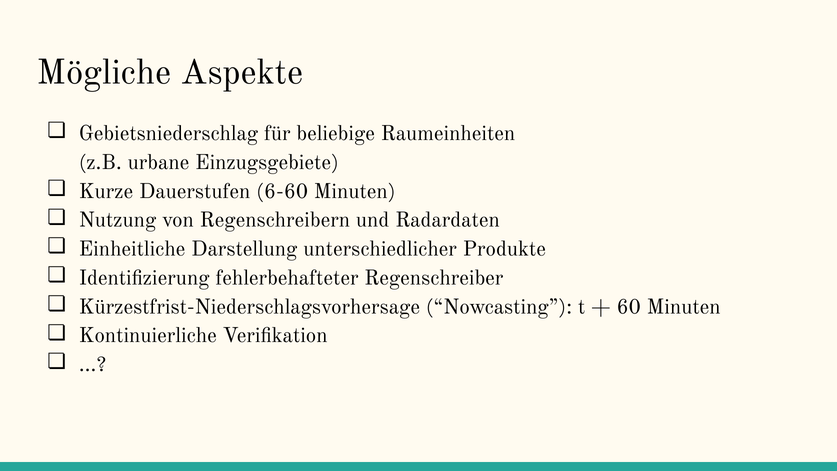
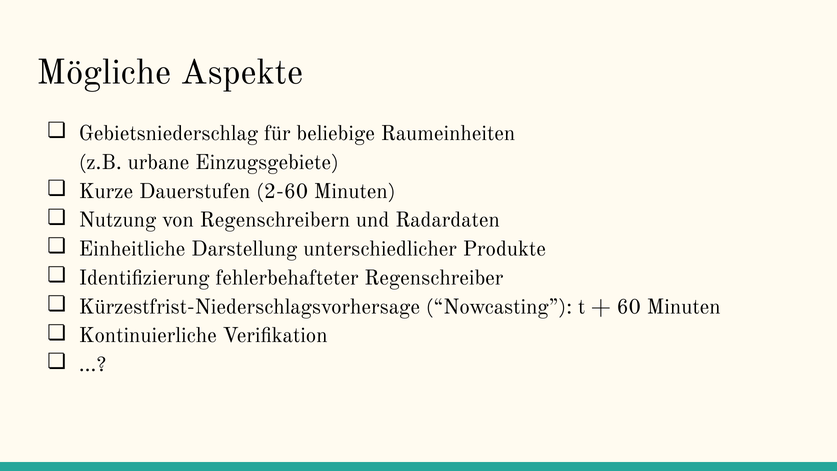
6-60: 6-60 -> 2-60
